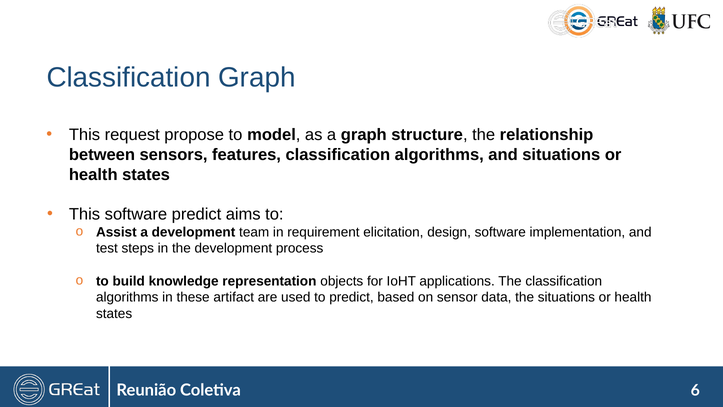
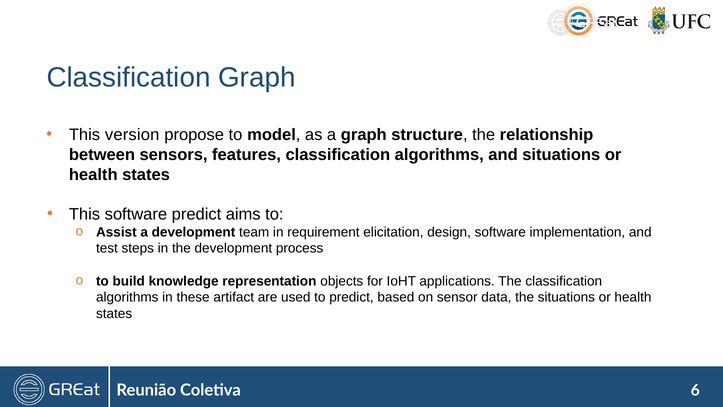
request: request -> version
